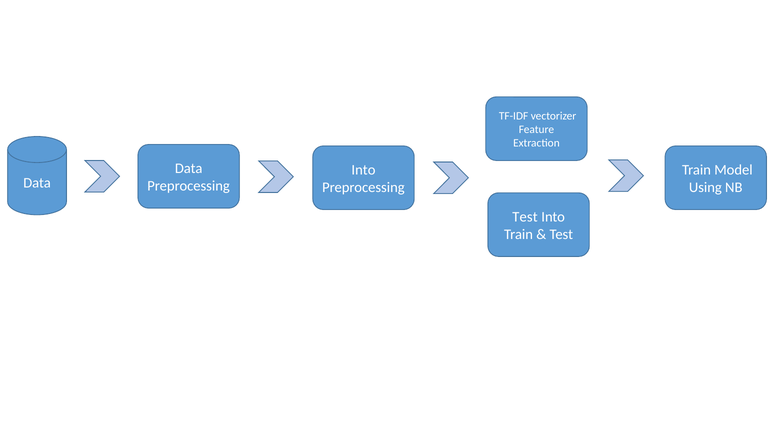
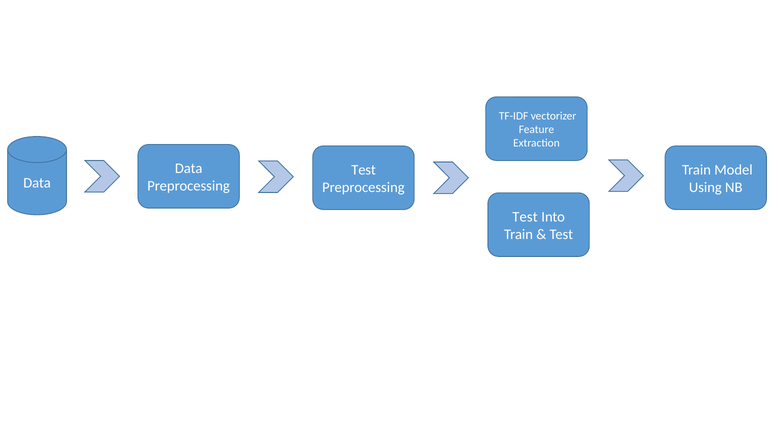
Into at (363, 170): Into -> Test
